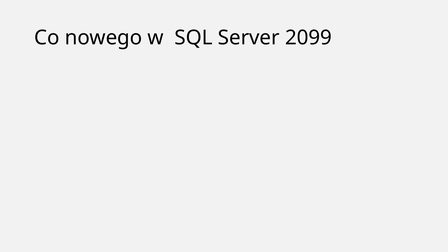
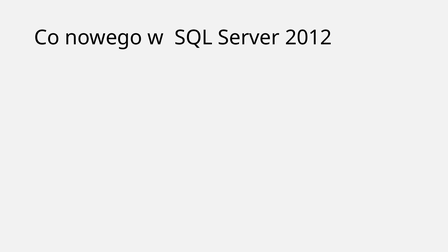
2099: 2099 -> 2012
